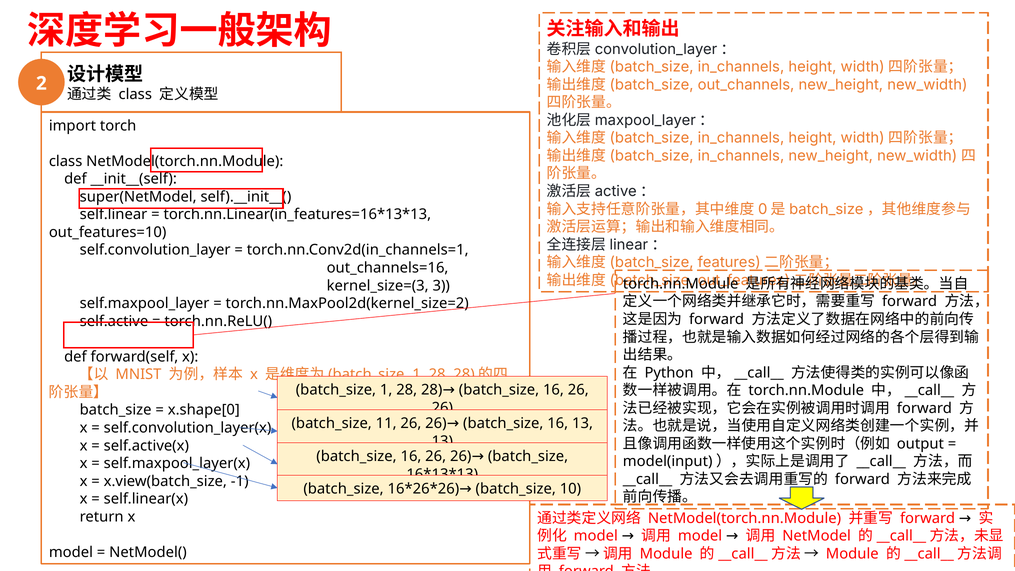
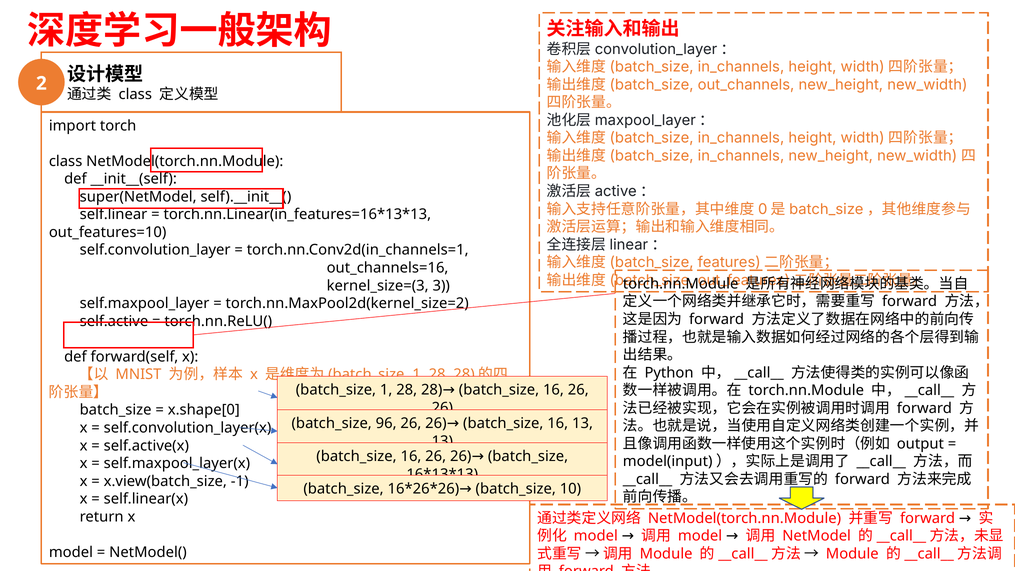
11: 11 -> 96
